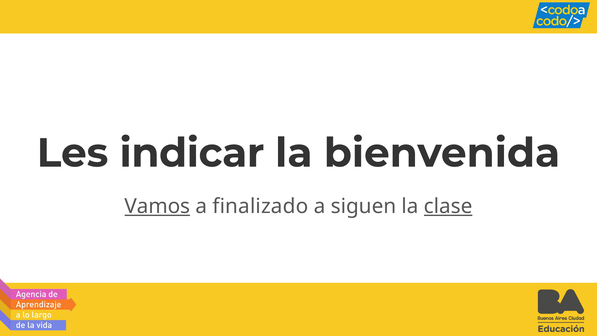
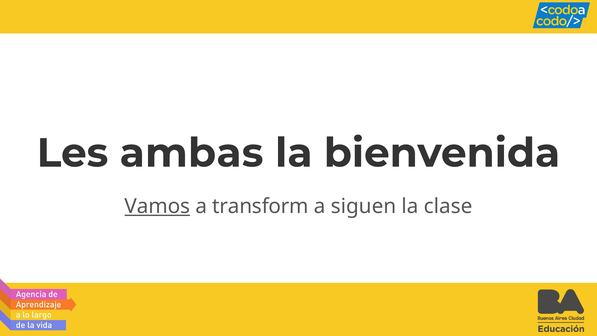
indicar: indicar -> ambas
finalizado: finalizado -> transform
clase underline: present -> none
